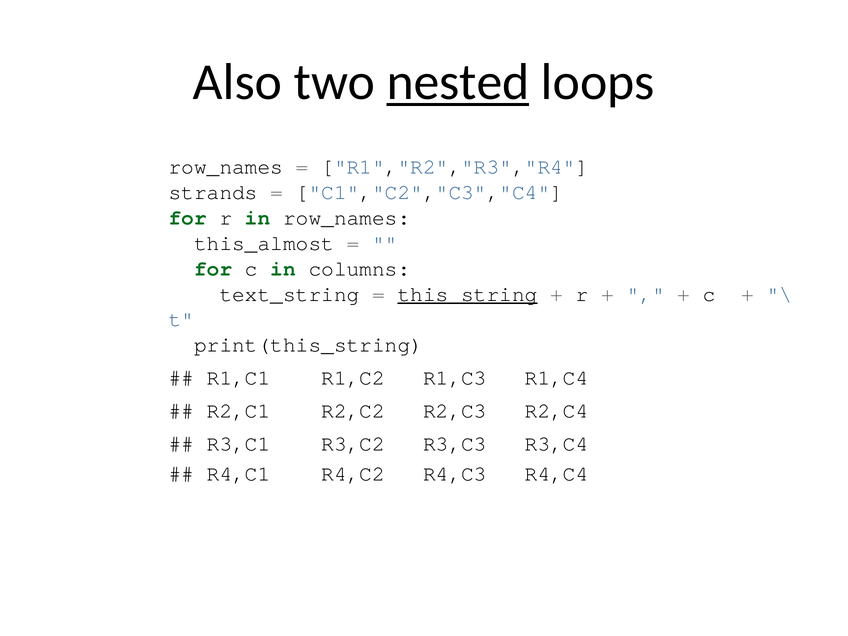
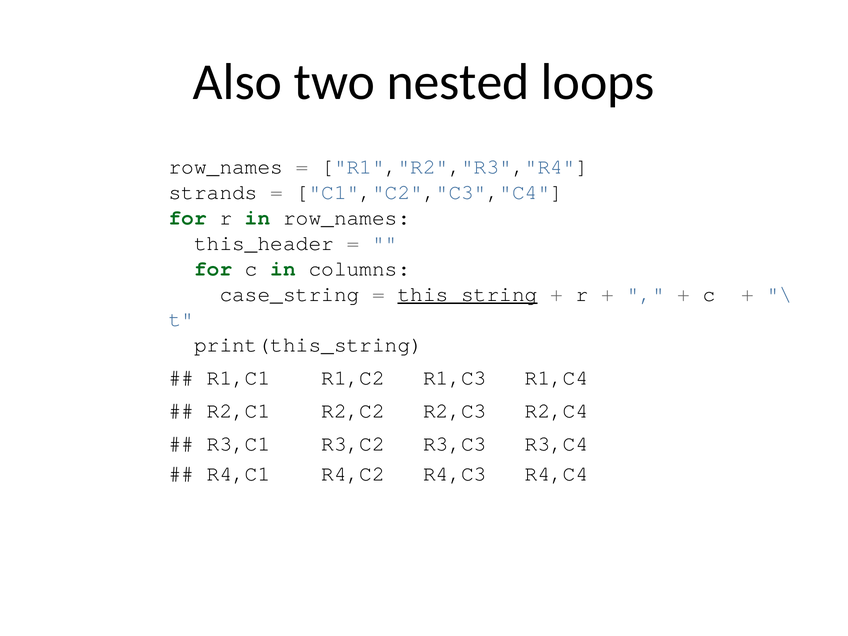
nested underline: present -> none
this_almost: this_almost -> this_header
text_string: text_string -> case_string
